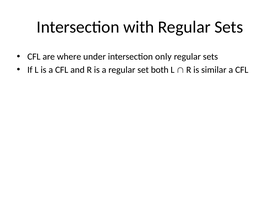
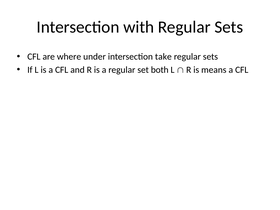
only: only -> take
similar: similar -> means
